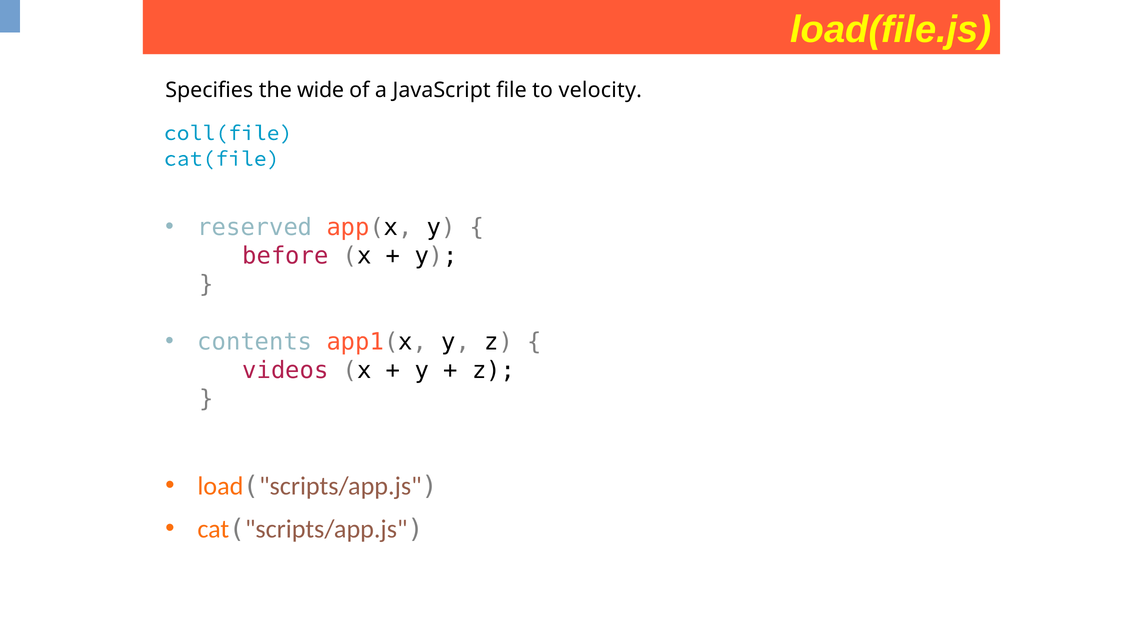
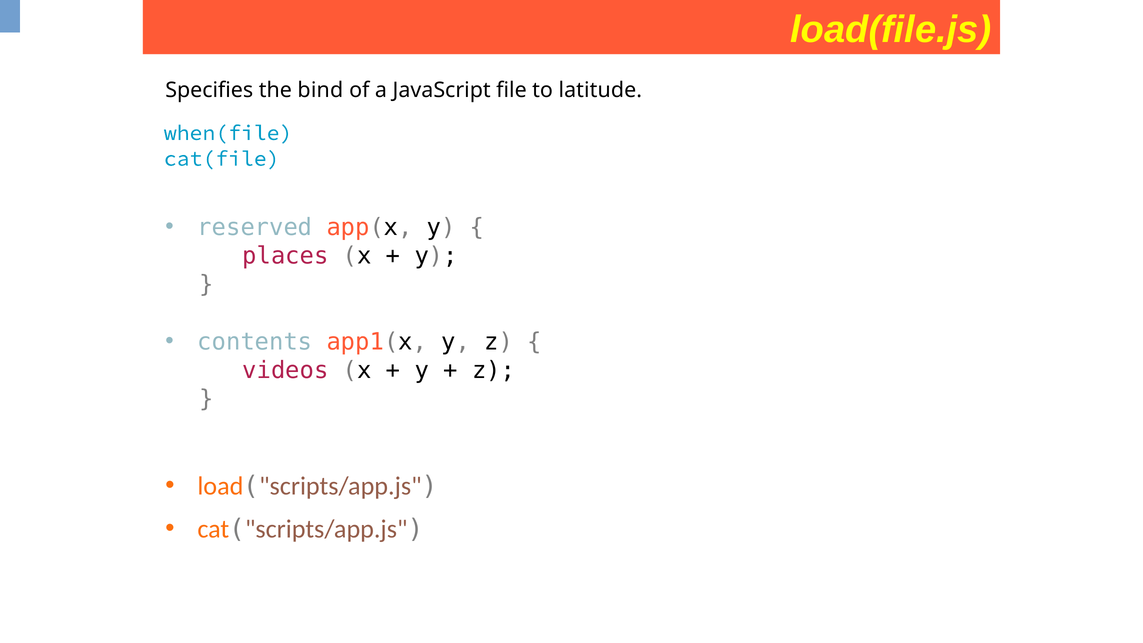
wide: wide -> bind
velocity: velocity -> latitude
coll(file: coll(file -> when(file
before: before -> places
